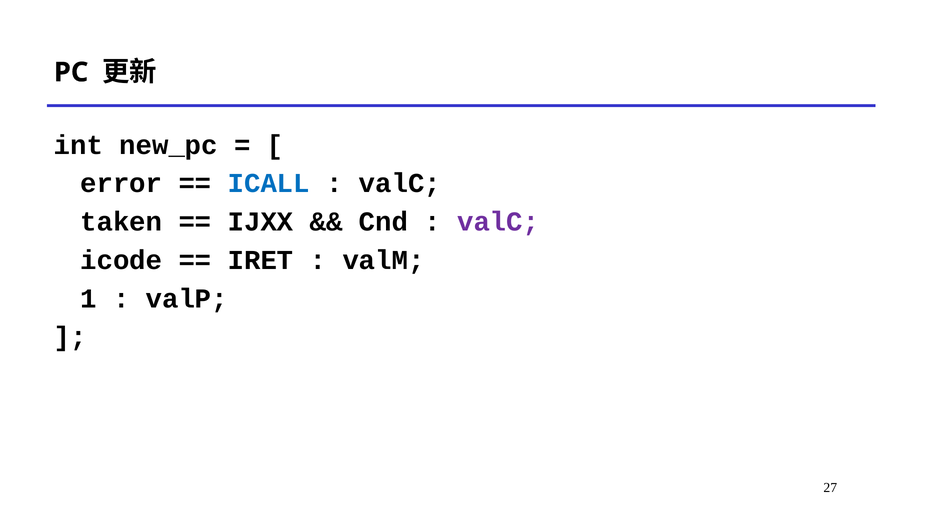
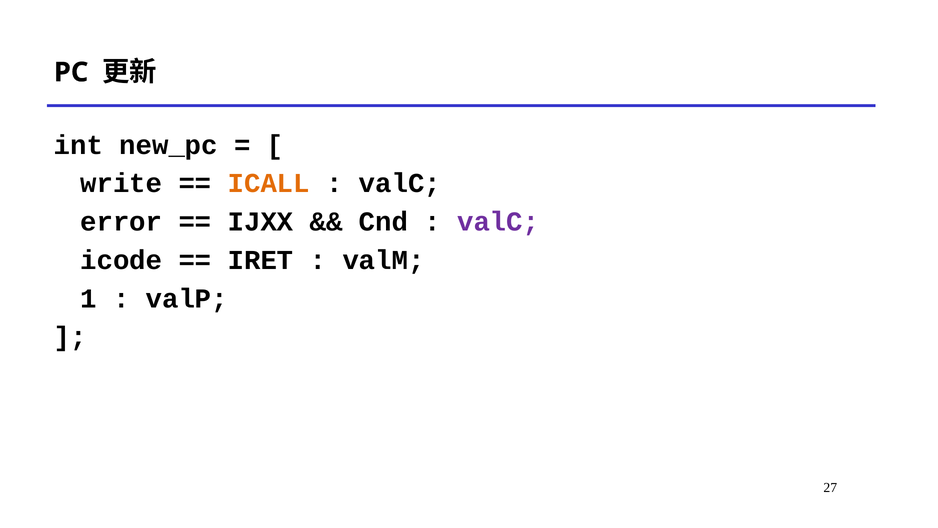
error: error -> write
ICALL colour: blue -> orange
taken: taken -> error
